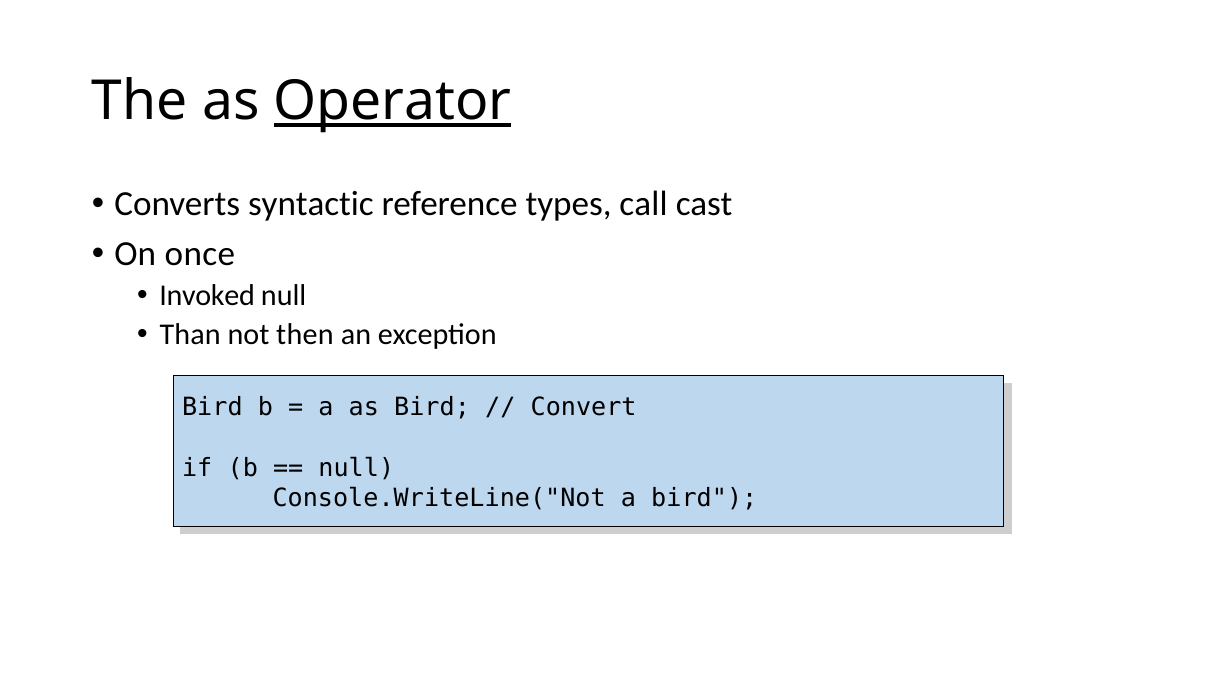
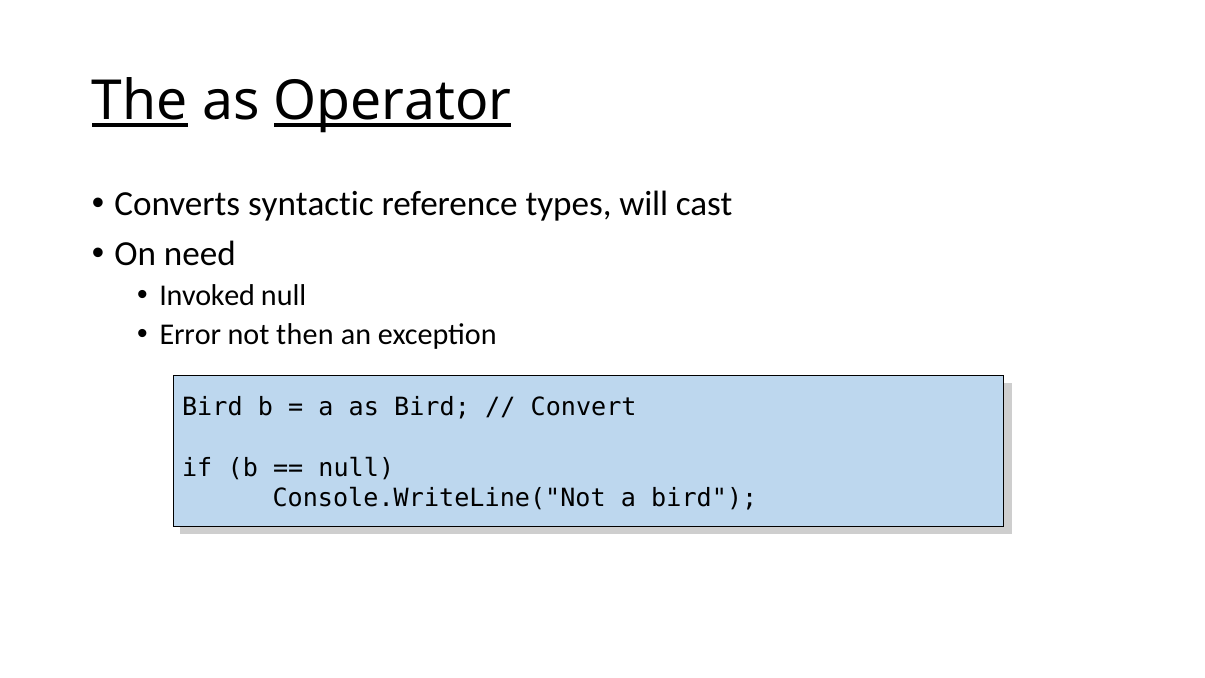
The underline: none -> present
call: call -> will
once: once -> need
Than: Than -> Error
